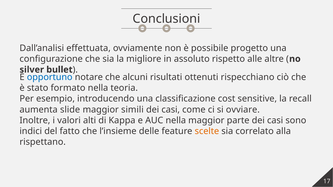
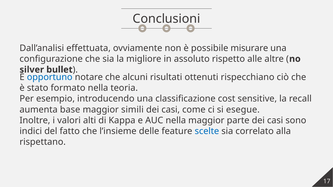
progetto: progetto -> misurare
slide: slide -> base
ovviare: ovviare -> esegue
scelte colour: orange -> blue
